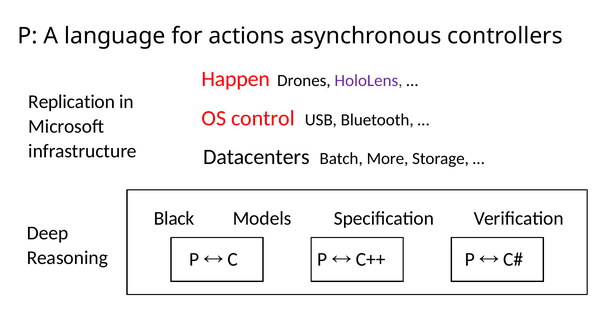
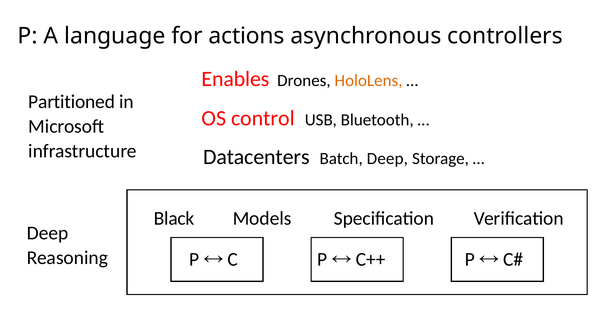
Happen: Happen -> Enables
HoloLens colour: purple -> orange
Replication: Replication -> Partitioned
Batch More: More -> Deep
